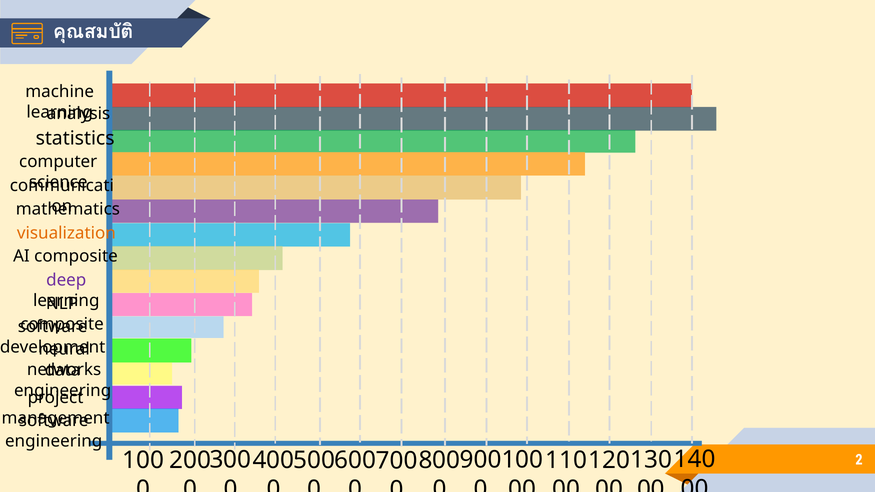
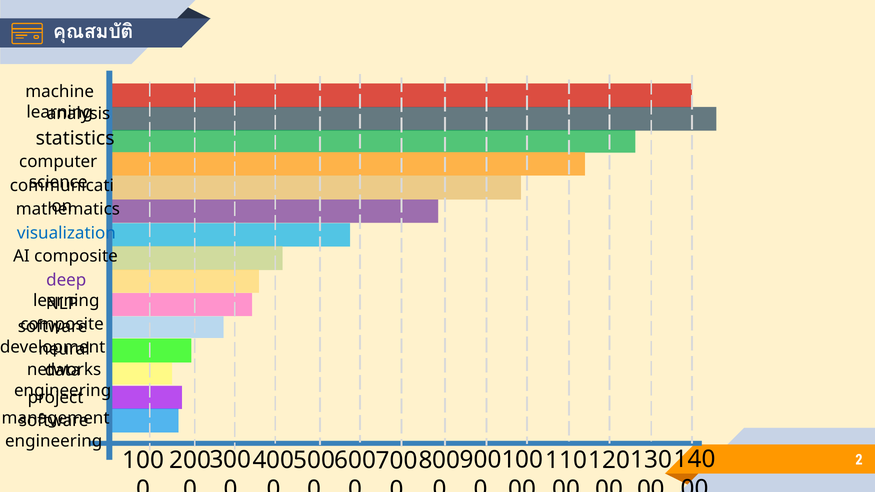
visualization colour: orange -> blue
